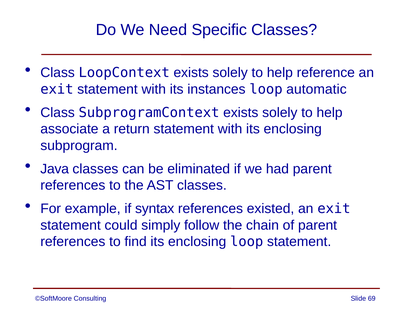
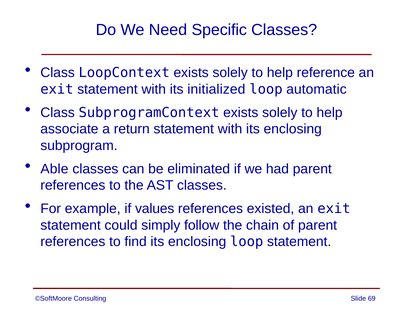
instances: instances -> initialized
Java: Java -> Able
syntax: syntax -> values
